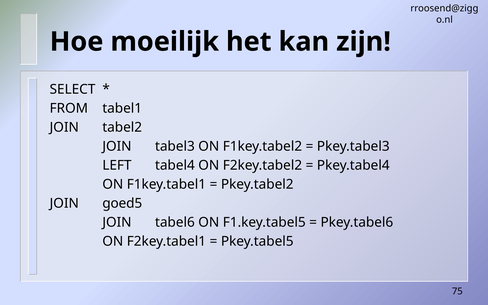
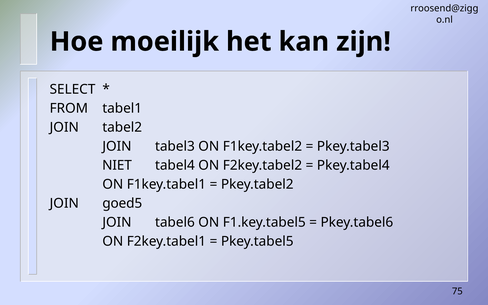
LEFT: LEFT -> NIET
